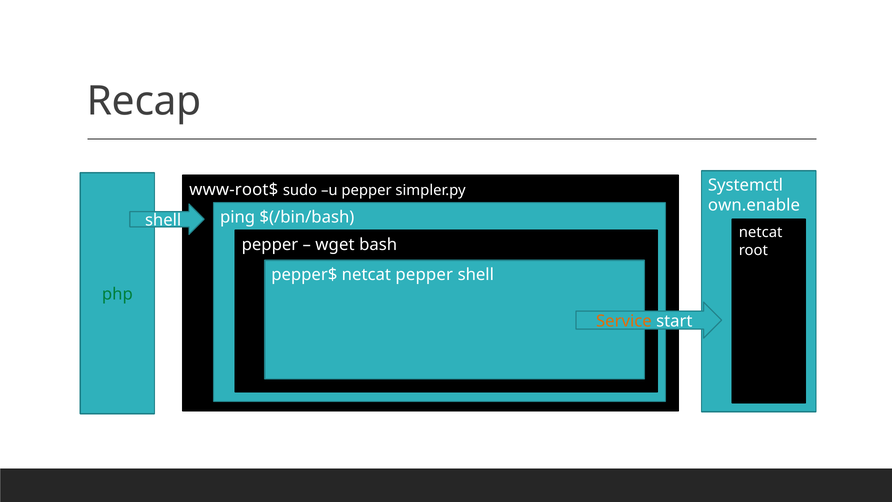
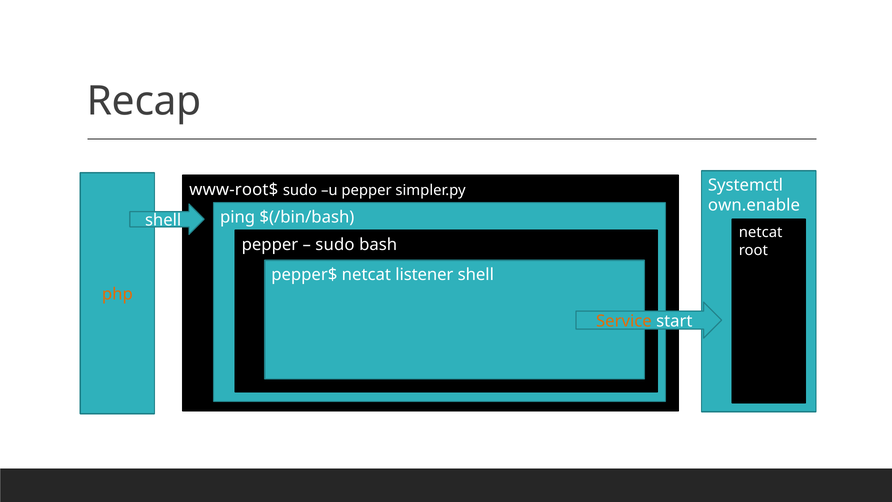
wget at (335, 245): wget -> sudo
netcat pepper: pepper -> listener
php colour: green -> orange
